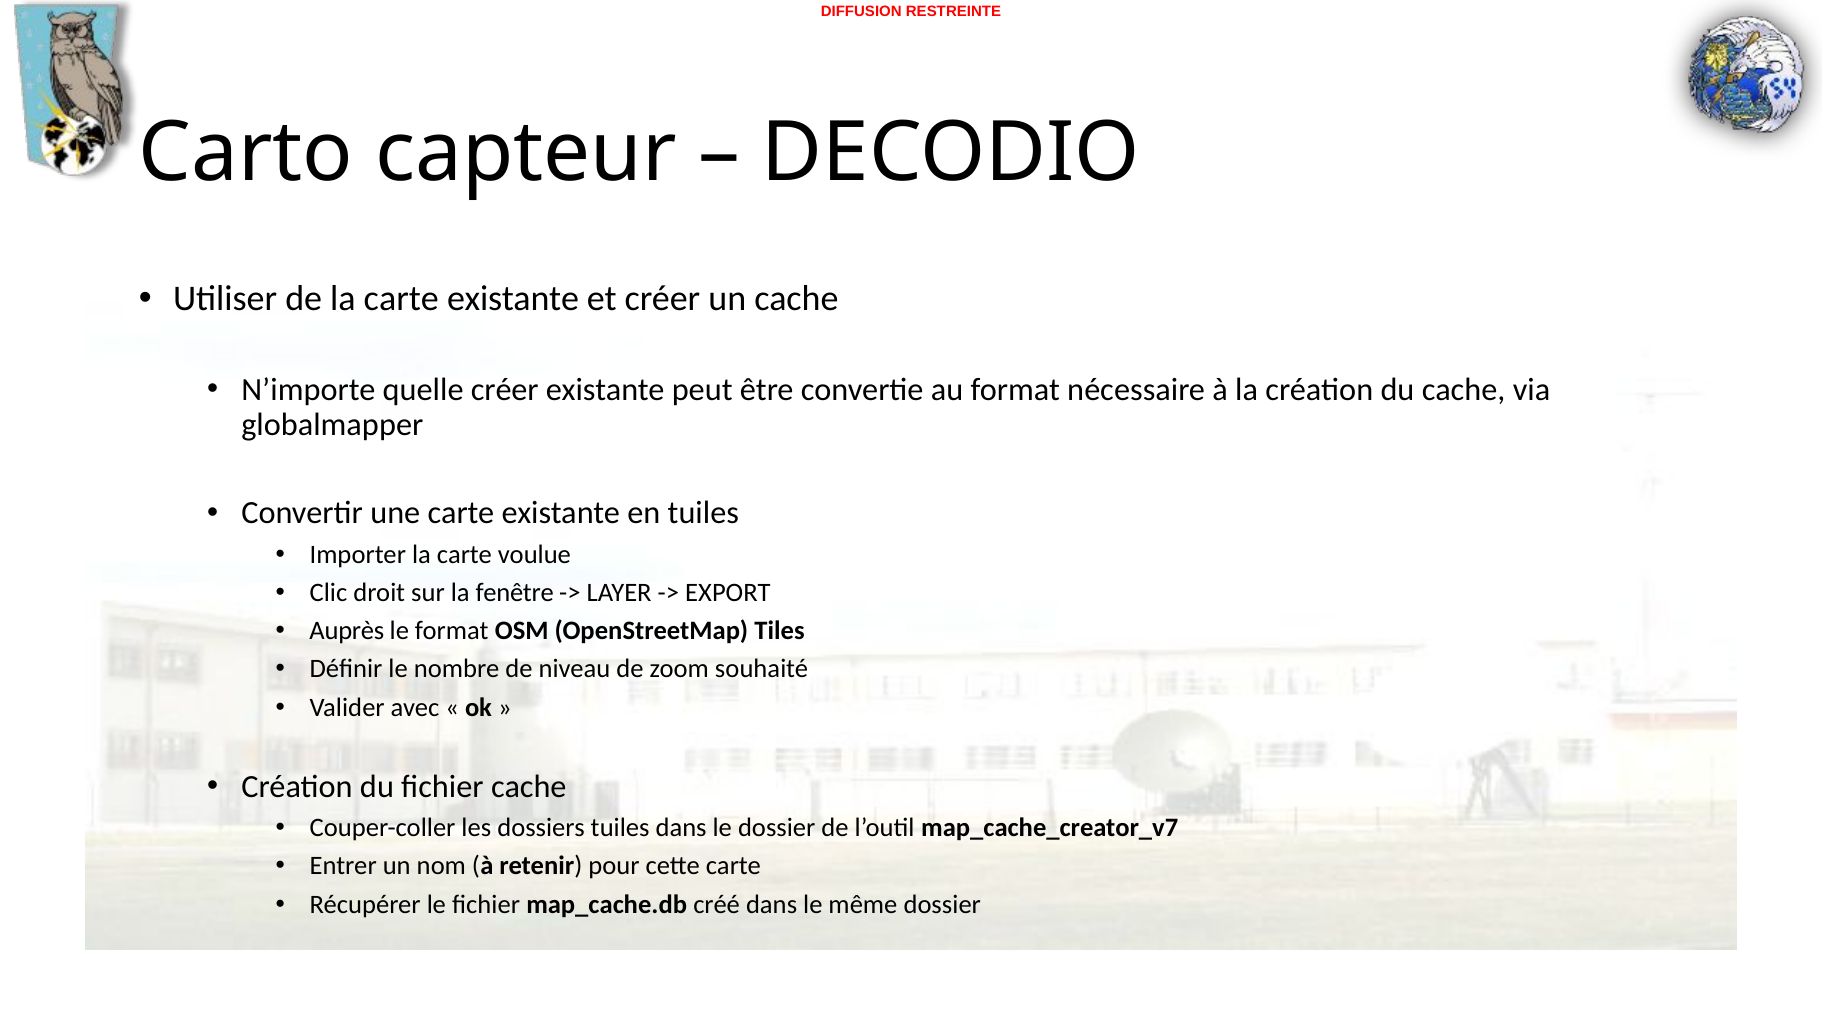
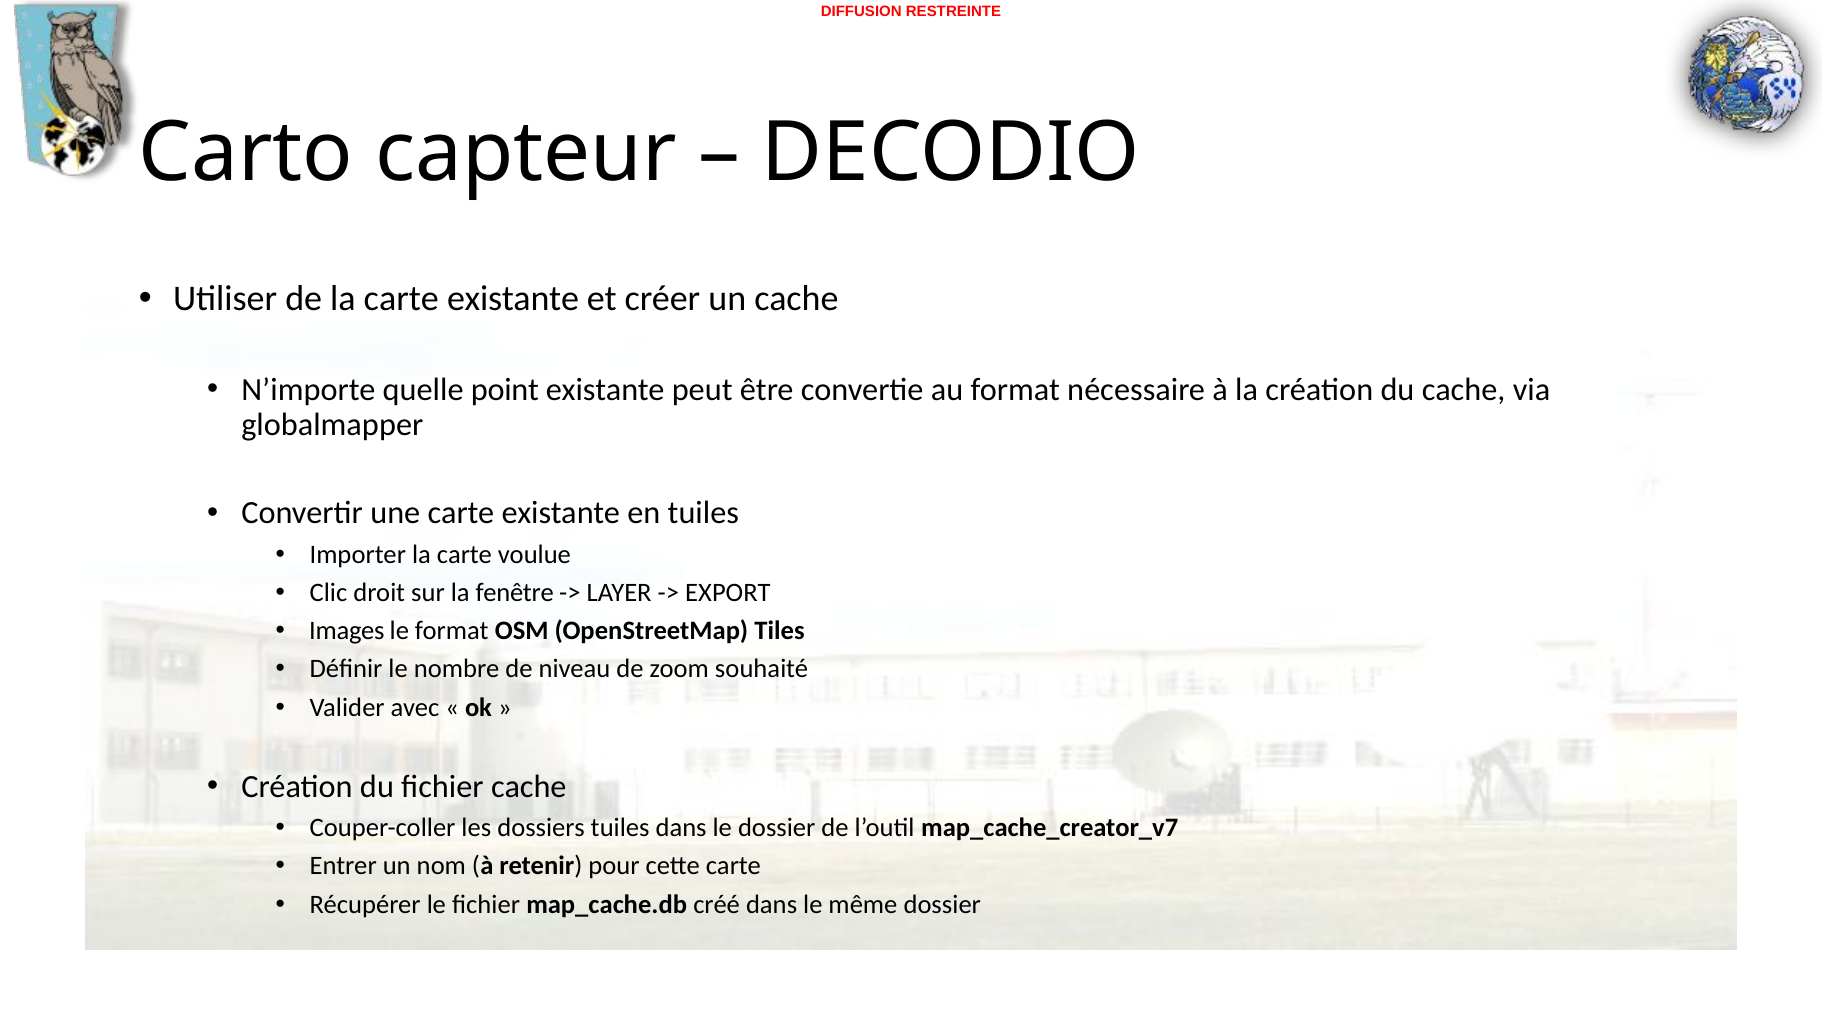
quelle créer: créer -> point
Auprès: Auprès -> Images
